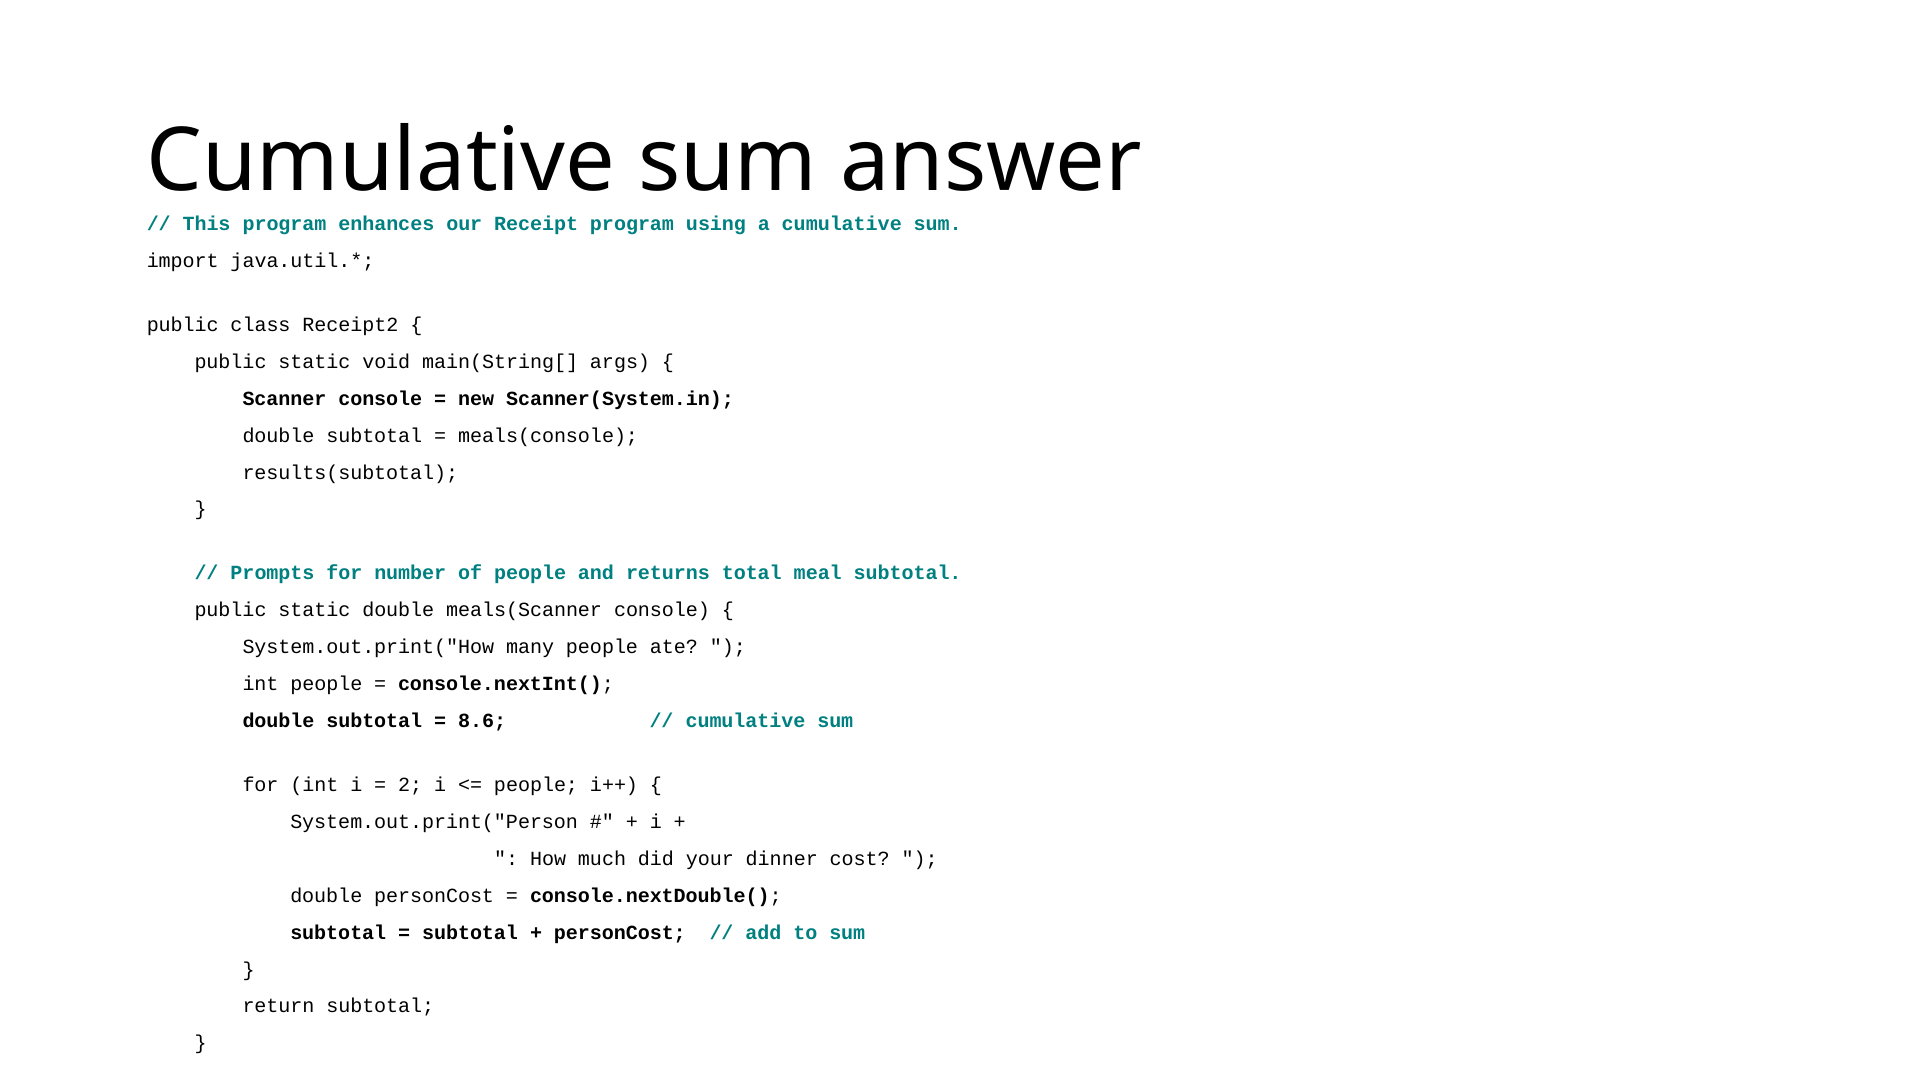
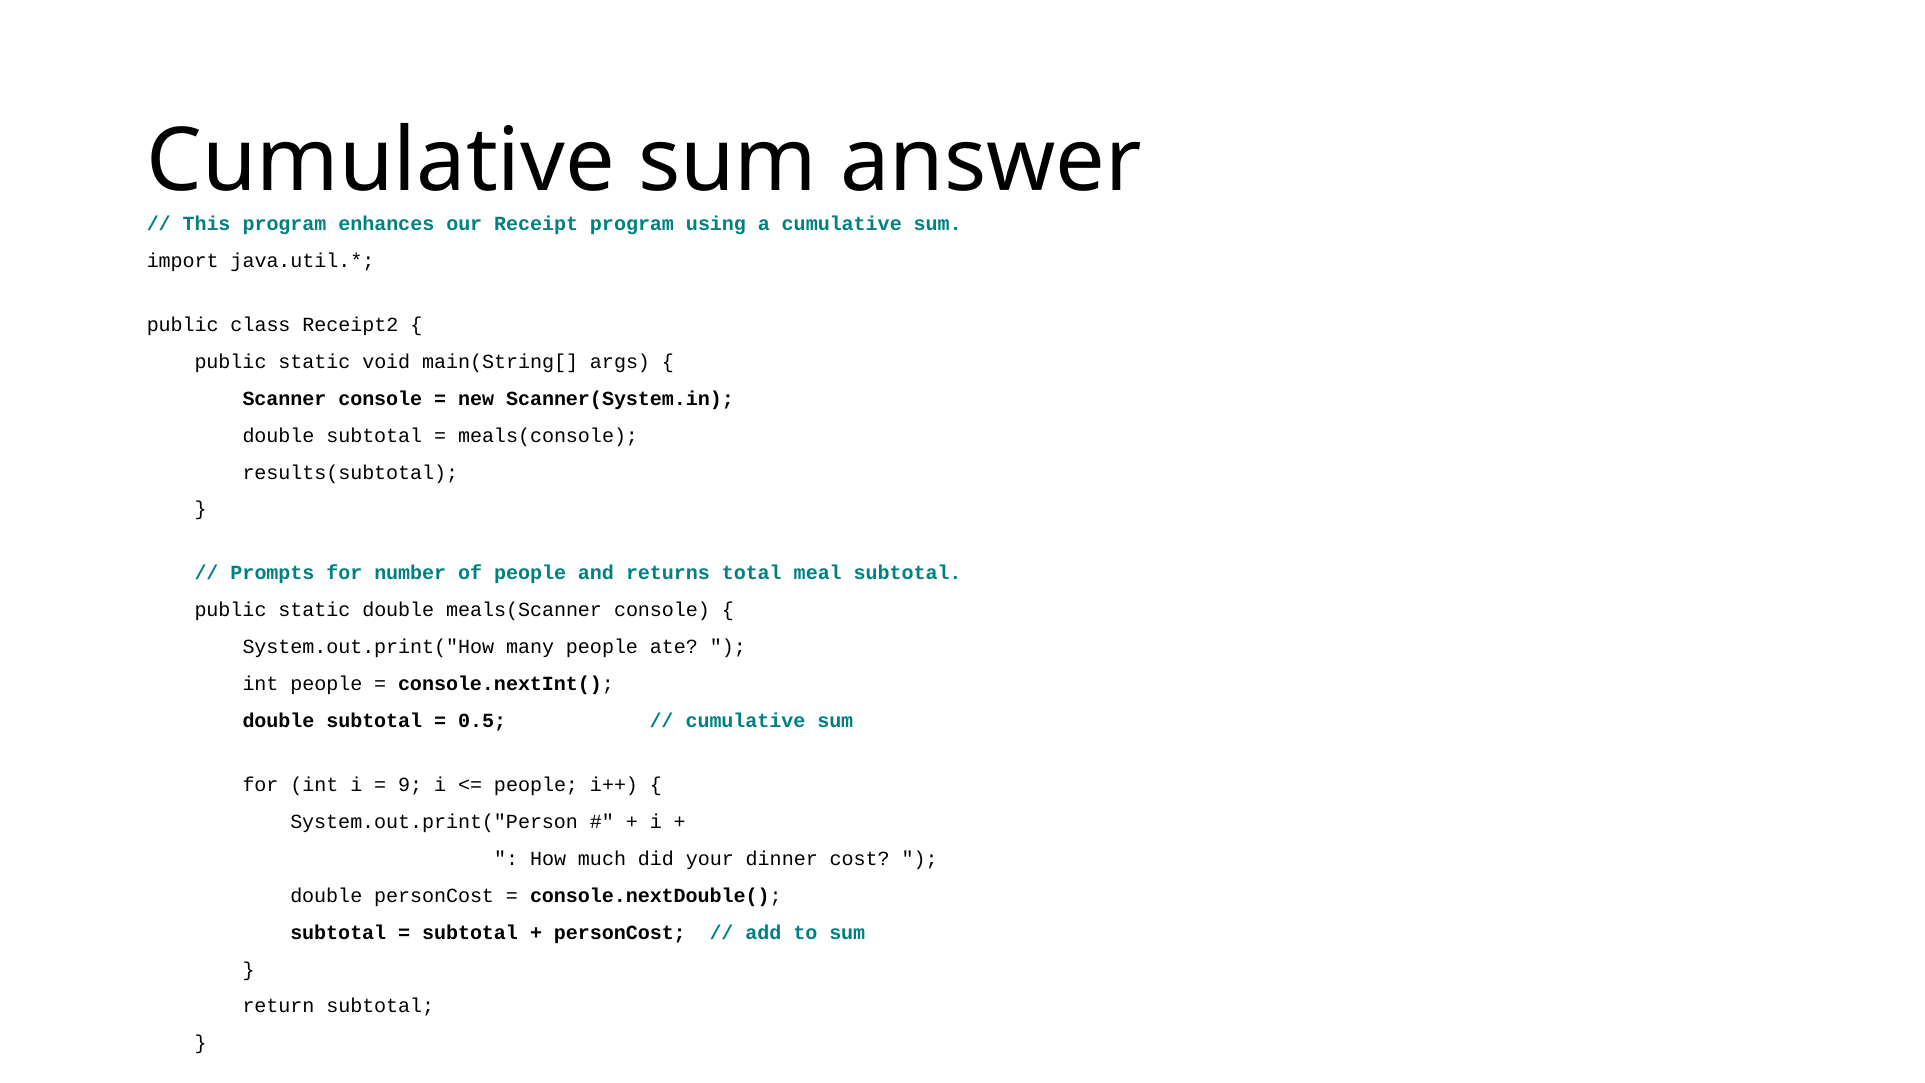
8.6: 8.6 -> 0.5
2: 2 -> 9
